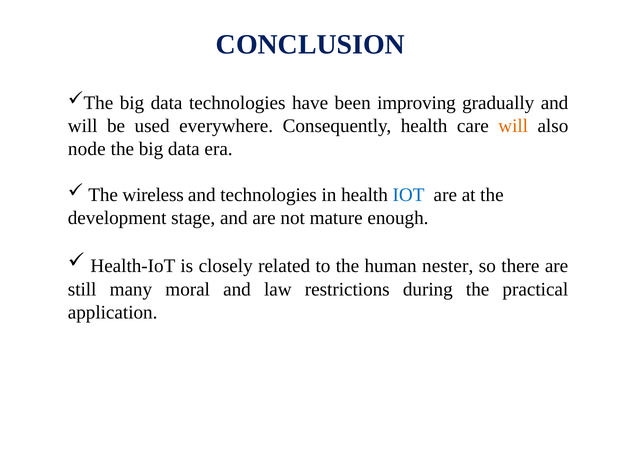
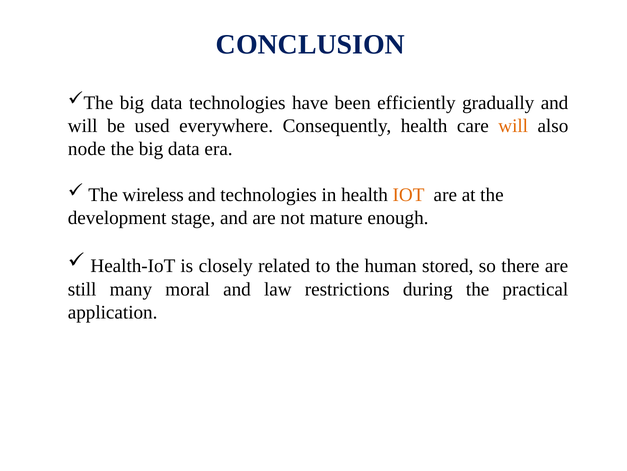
improving: improving -> efficiently
IOT colour: blue -> orange
nester: nester -> stored
